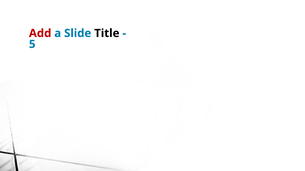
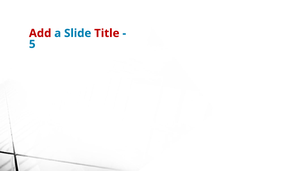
Title colour: black -> red
